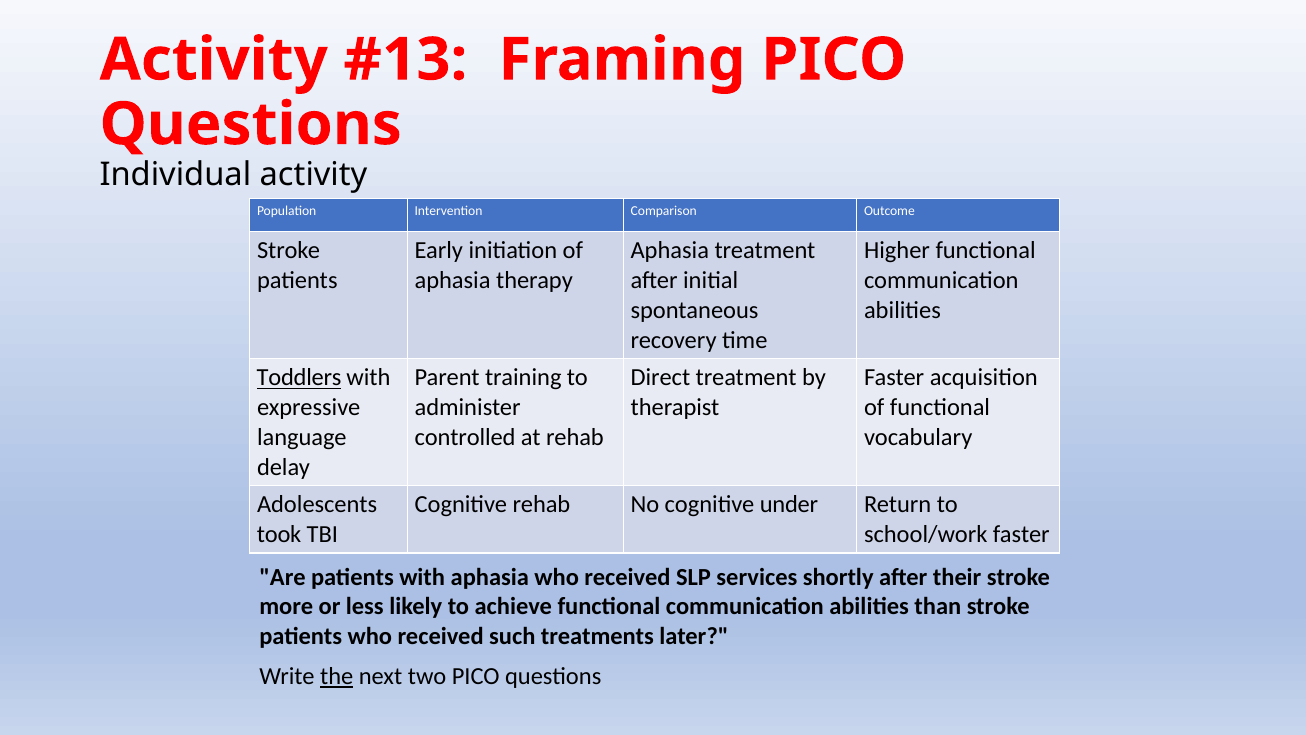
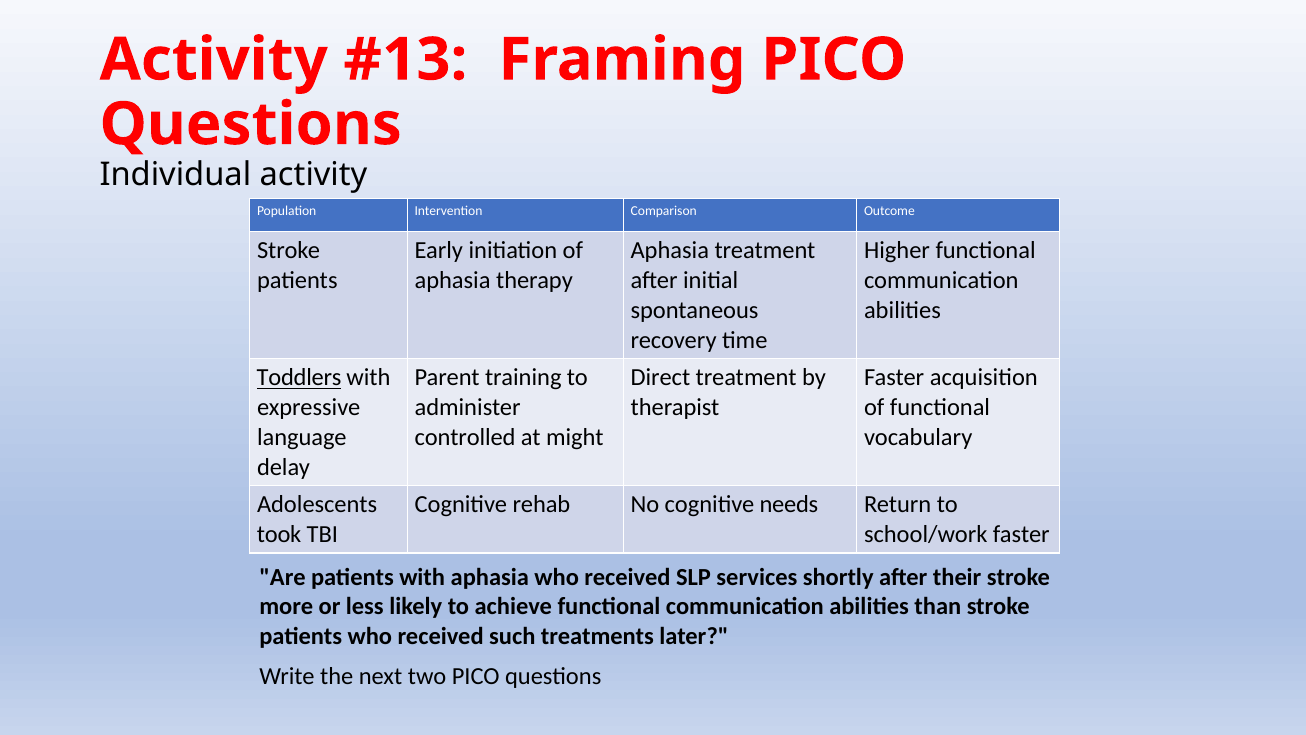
at rehab: rehab -> might
under: under -> needs
the underline: present -> none
